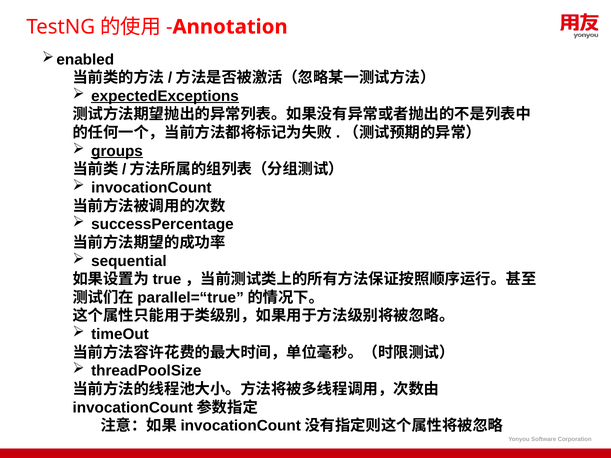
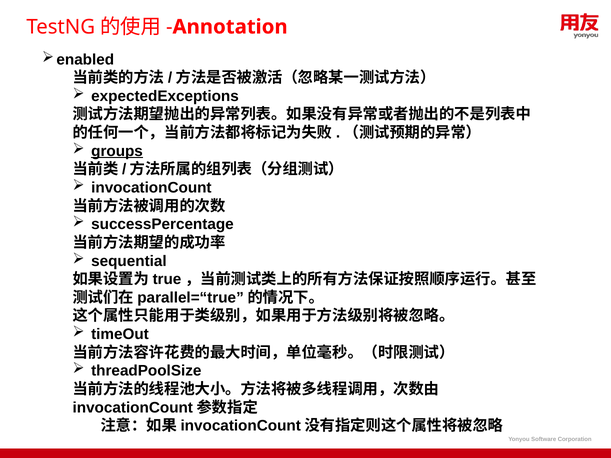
expectedExceptions underline: present -> none
